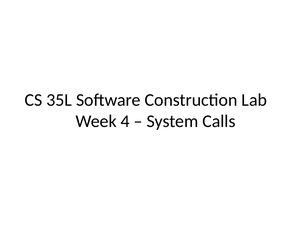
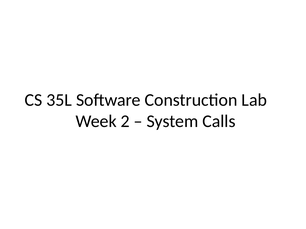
4: 4 -> 2
